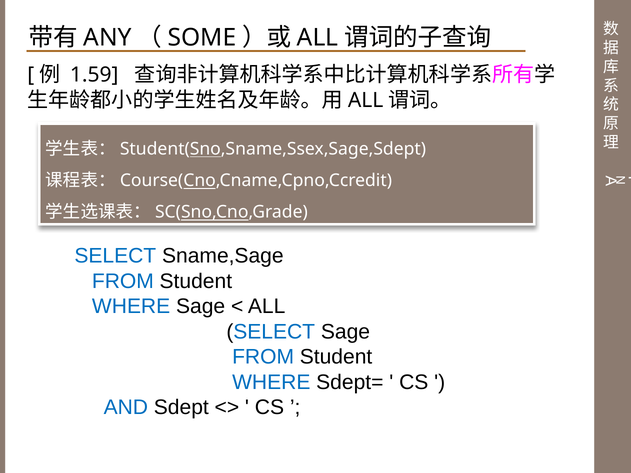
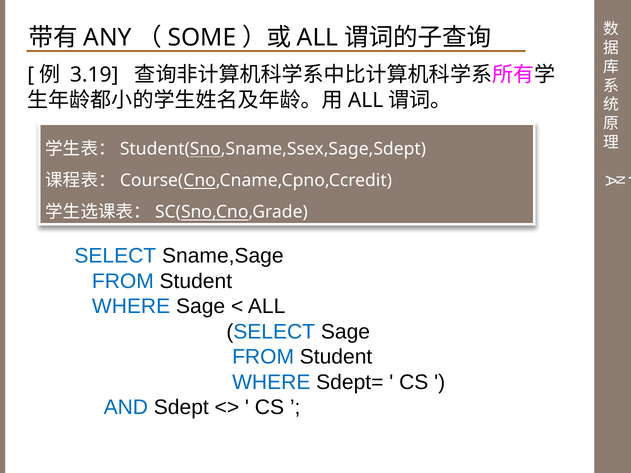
1.59: 1.59 -> 3.19
